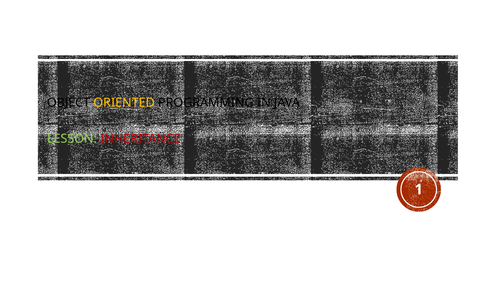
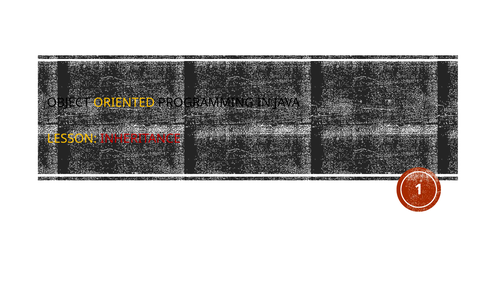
LESSON colour: light green -> yellow
